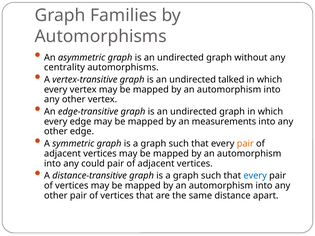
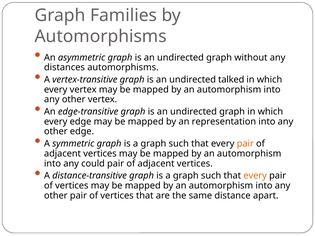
centrality: centrality -> distances
measurements: measurements -> representation
every at (255, 176) colour: blue -> orange
